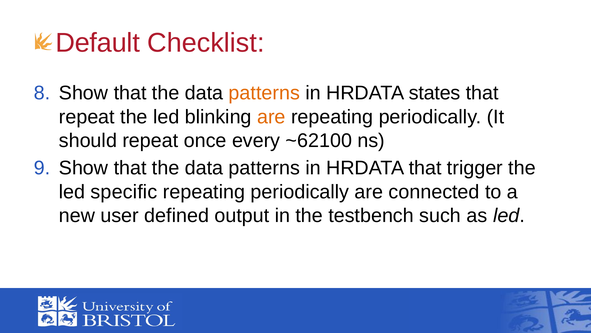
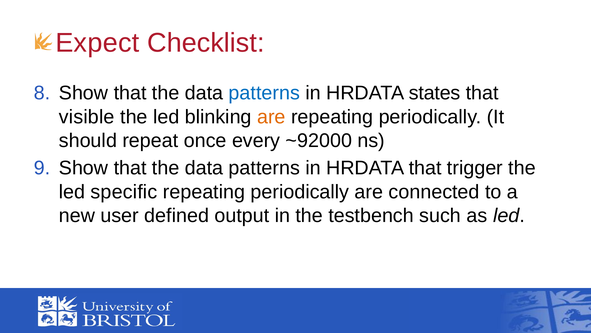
Default: Default -> Expect
patterns at (264, 93) colour: orange -> blue
repeat at (87, 117): repeat -> visible
~62100: ~62100 -> ~92000
